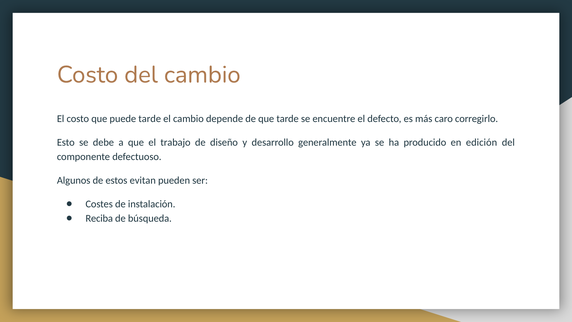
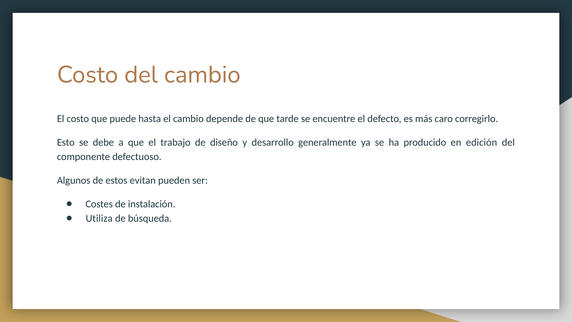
puede tarde: tarde -> hasta
Reciba: Reciba -> Utiliza
